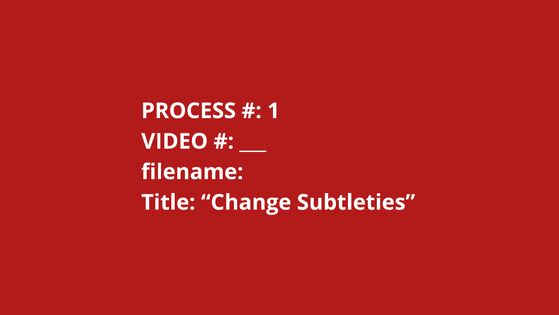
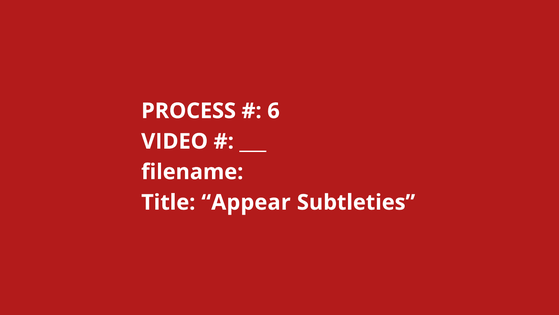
1: 1 -> 6
Change: Change -> Appear
